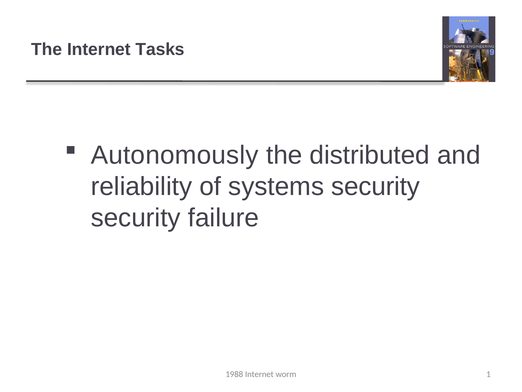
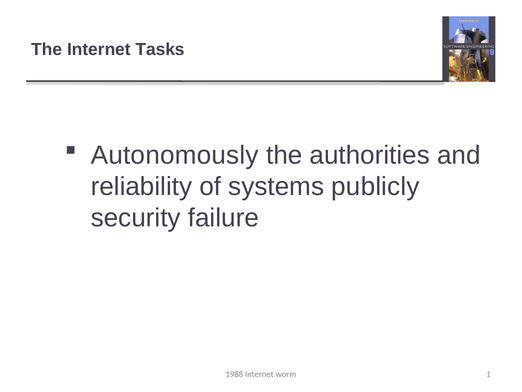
distributed: distributed -> authorities
systems security: security -> publicly
